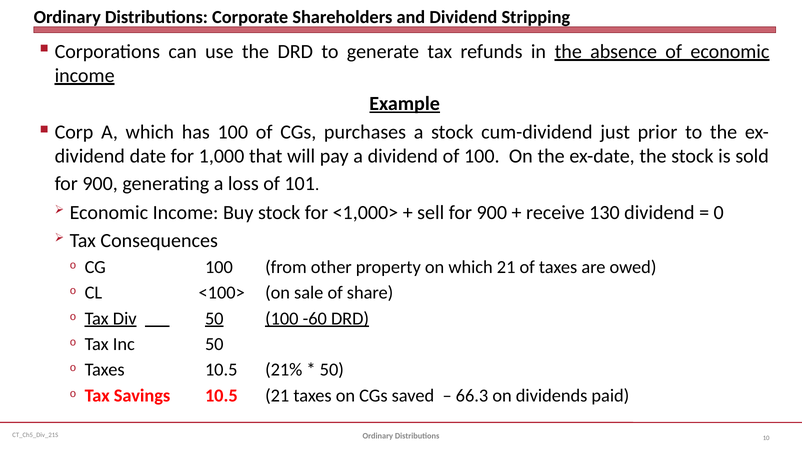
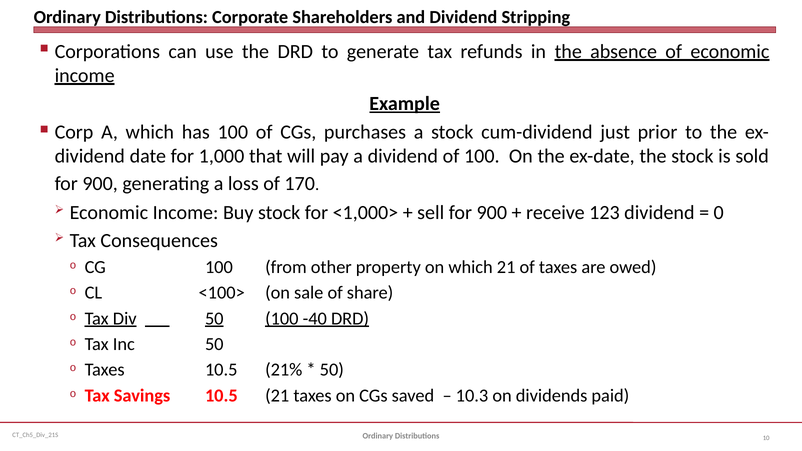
101: 101 -> 170
130: 130 -> 123
-60: -60 -> -40
66.3: 66.3 -> 10.3
